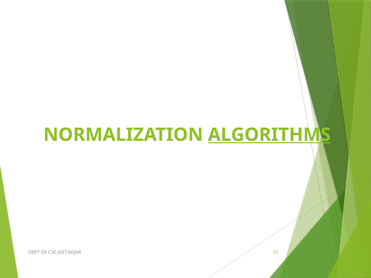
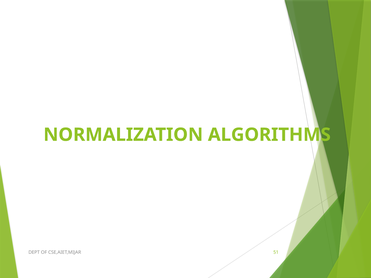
ALGORITHMS underline: present -> none
